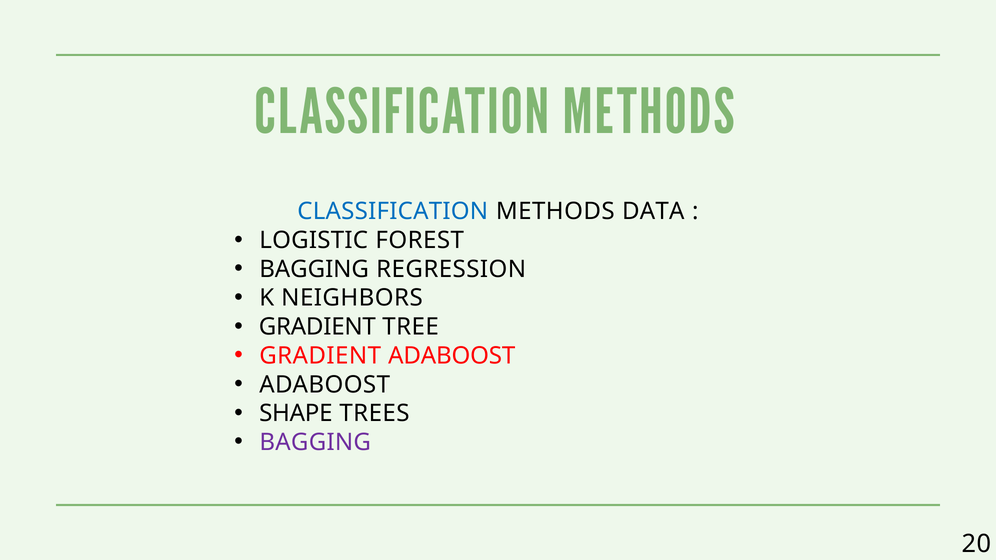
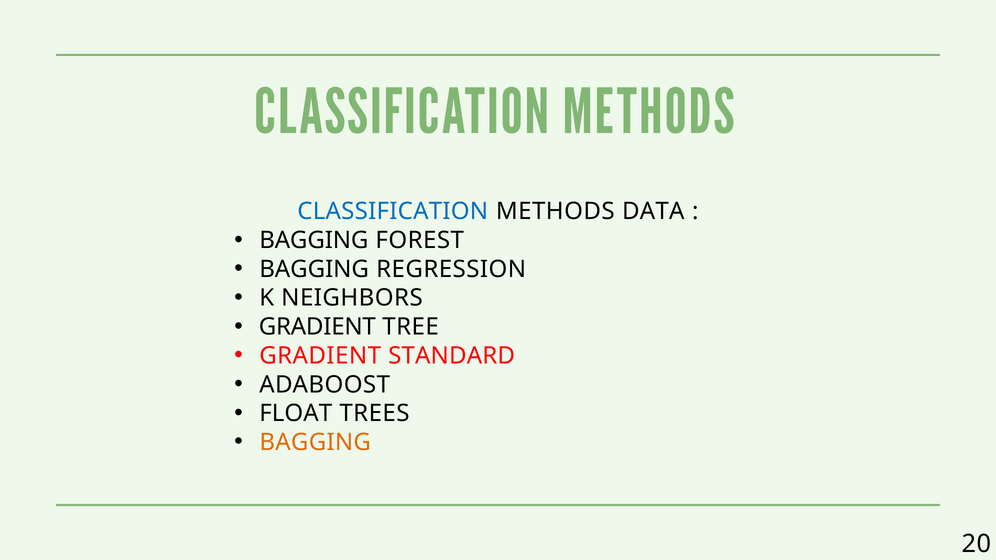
LOGISTIC at (314, 240): LOGISTIC -> BAGGING
GRADIENT ADABOOST: ADABOOST -> STANDARD
SHAPE: SHAPE -> FLOAT
BAGGING at (315, 442) colour: purple -> orange
